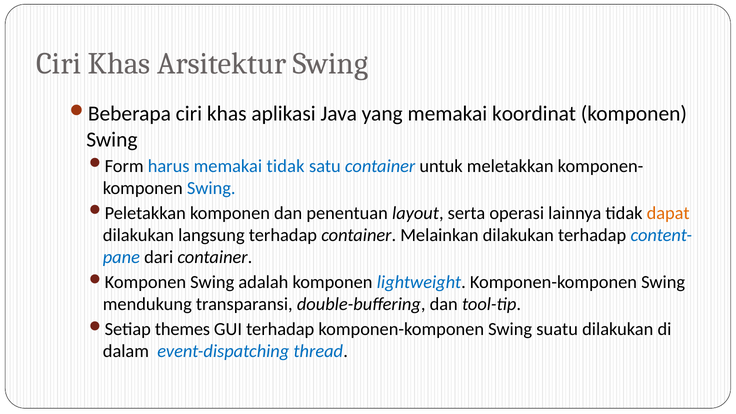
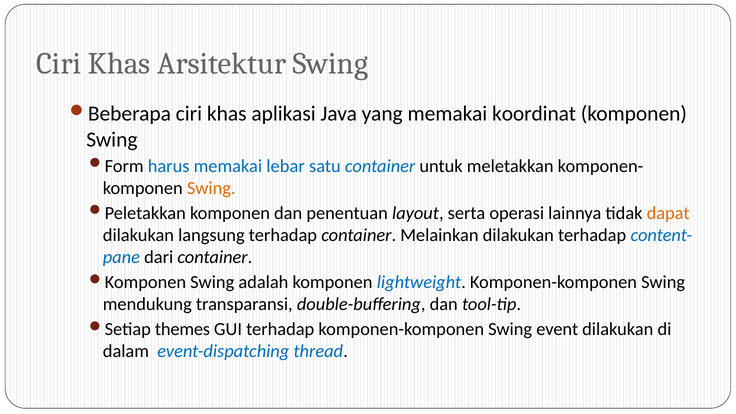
memakai tidak: tidak -> lebar
Swing at (211, 188) colour: blue -> orange
suatu: suatu -> event
